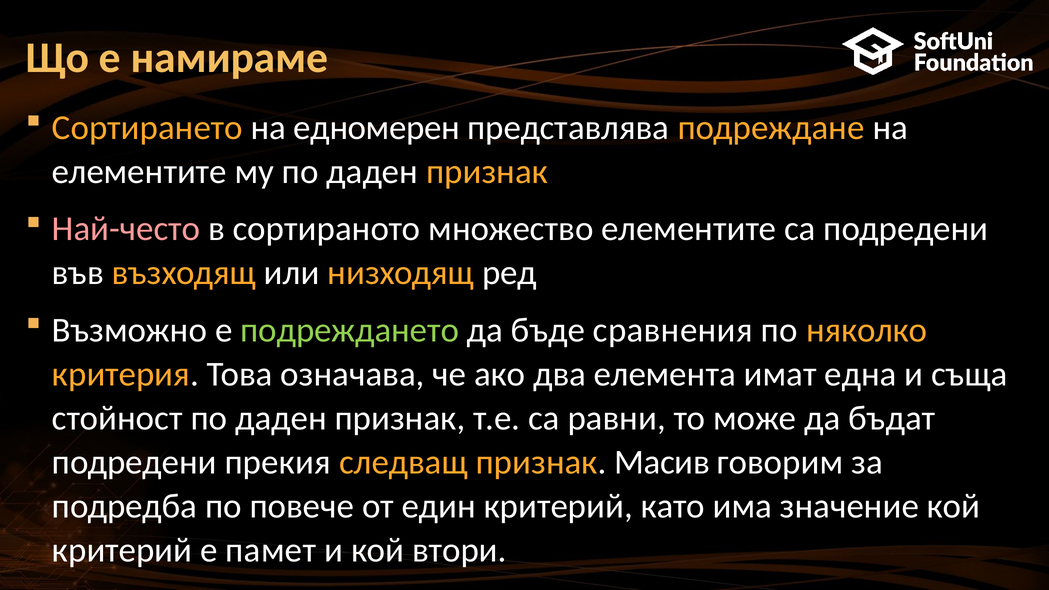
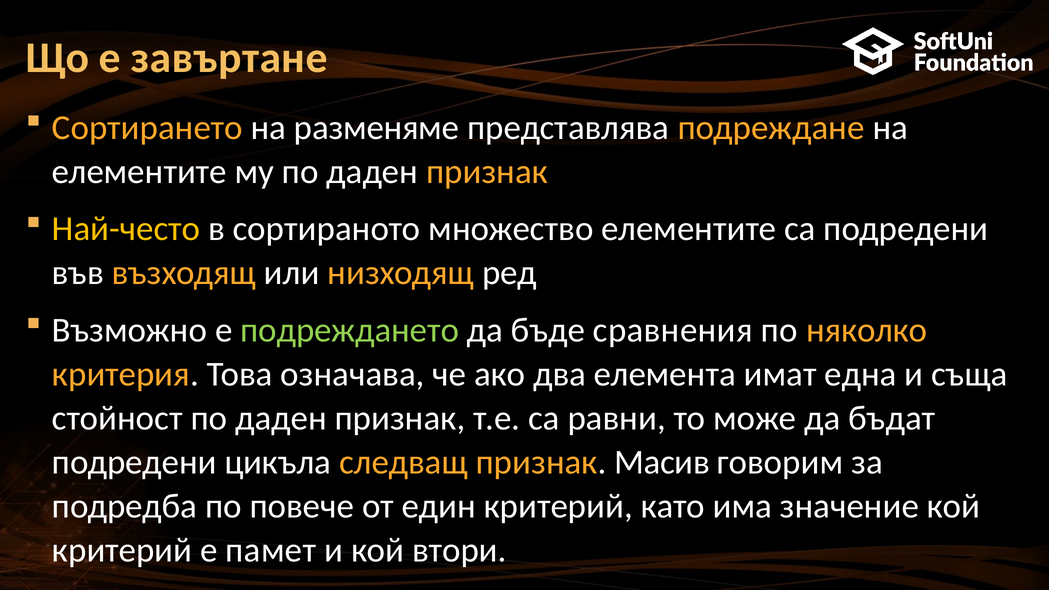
намираме: намираме -> завъртане
едномерен: едномерен -> разменяме
Най-често colour: pink -> yellow
прекия: прекия -> цикъла
